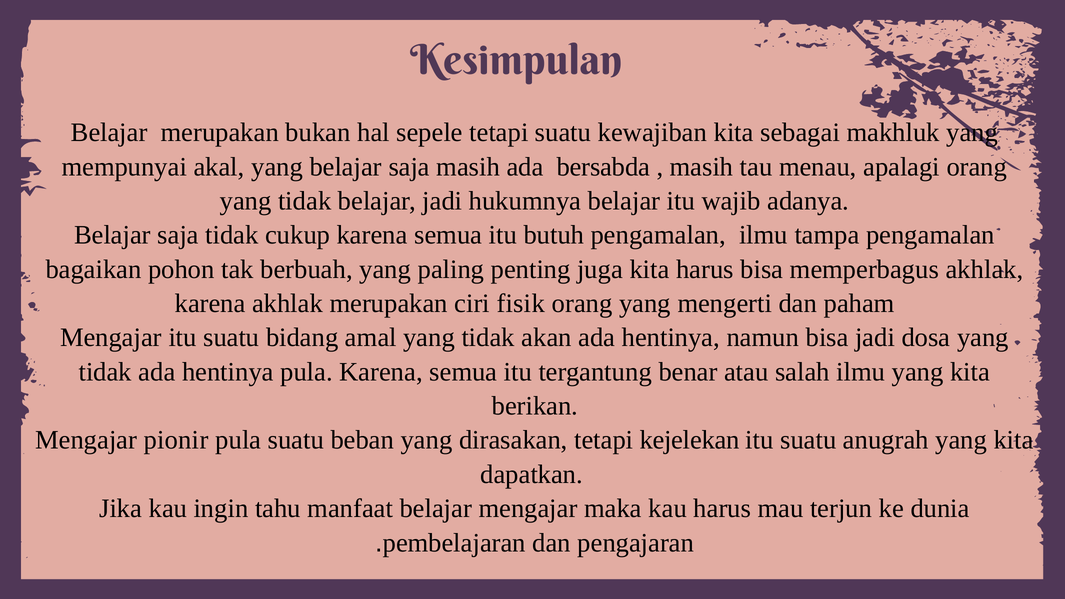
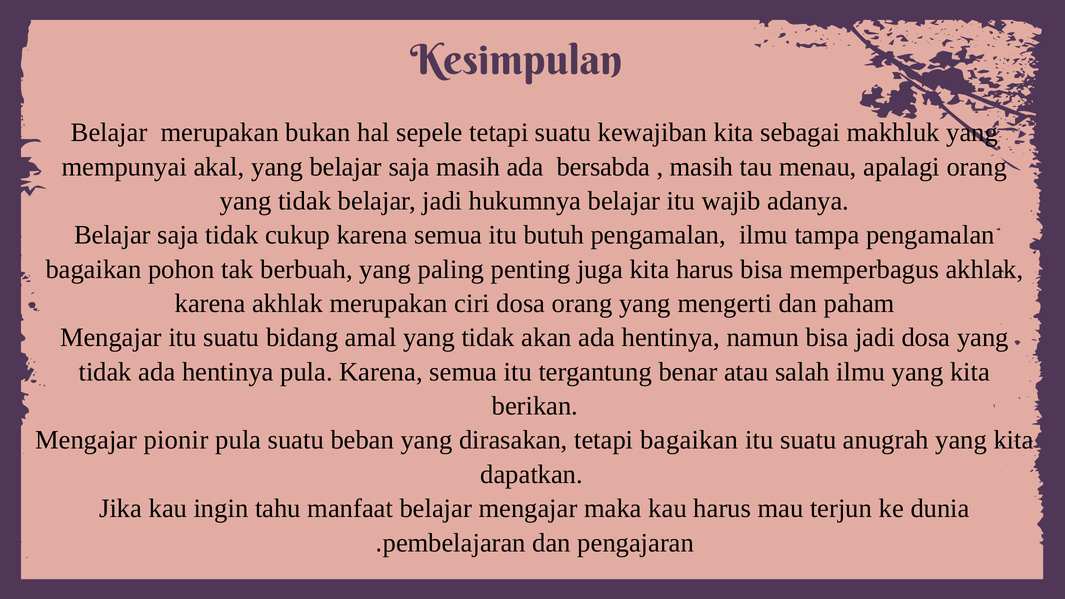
ciri fisik: fisik -> dosa
tetapi kejelekan: kejelekan -> bagaikan
